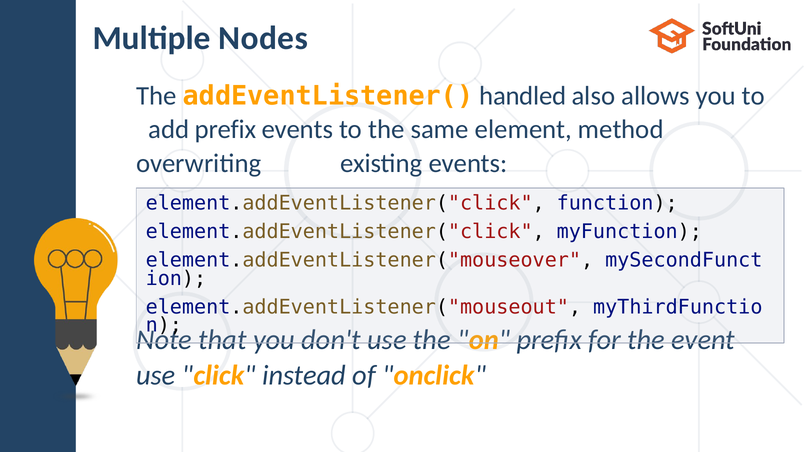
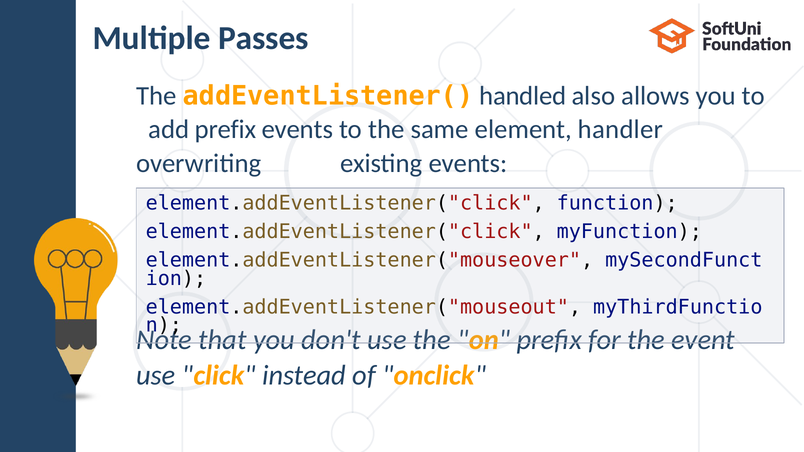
Nodes: Nodes -> Passes
method: method -> handler
